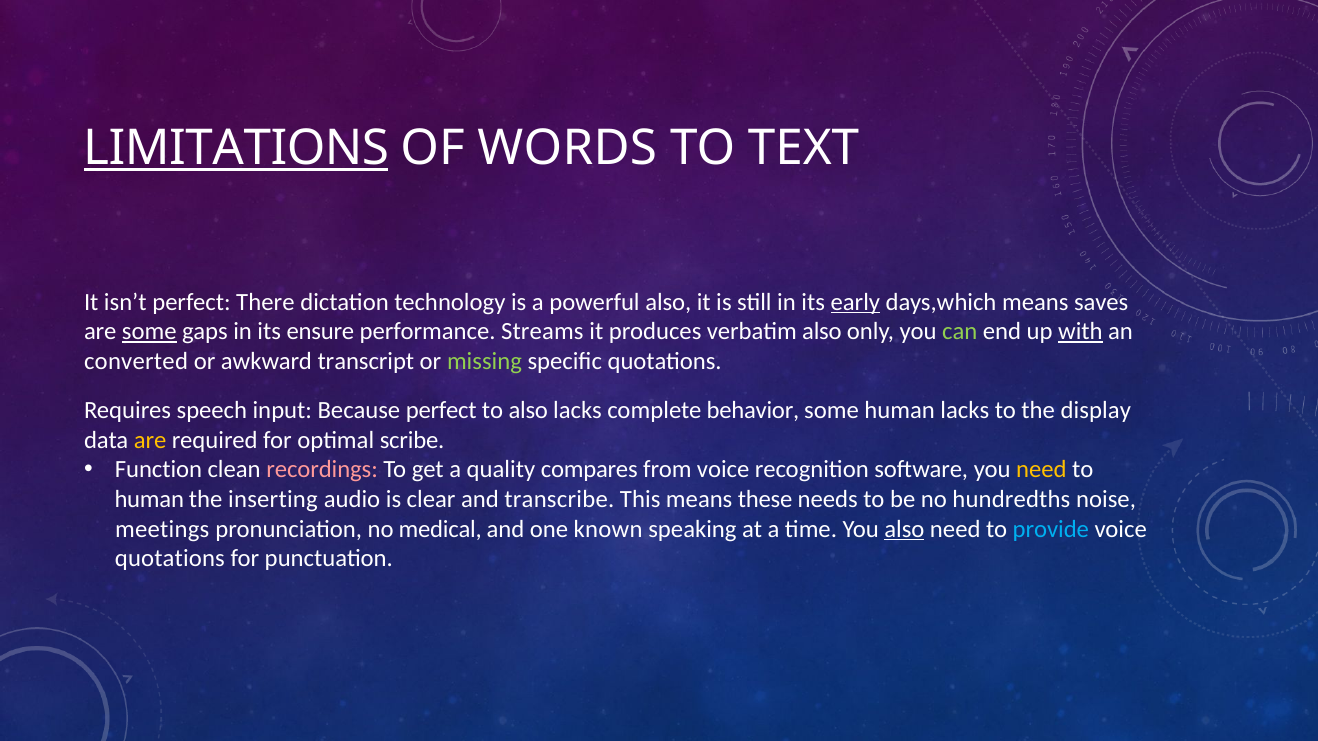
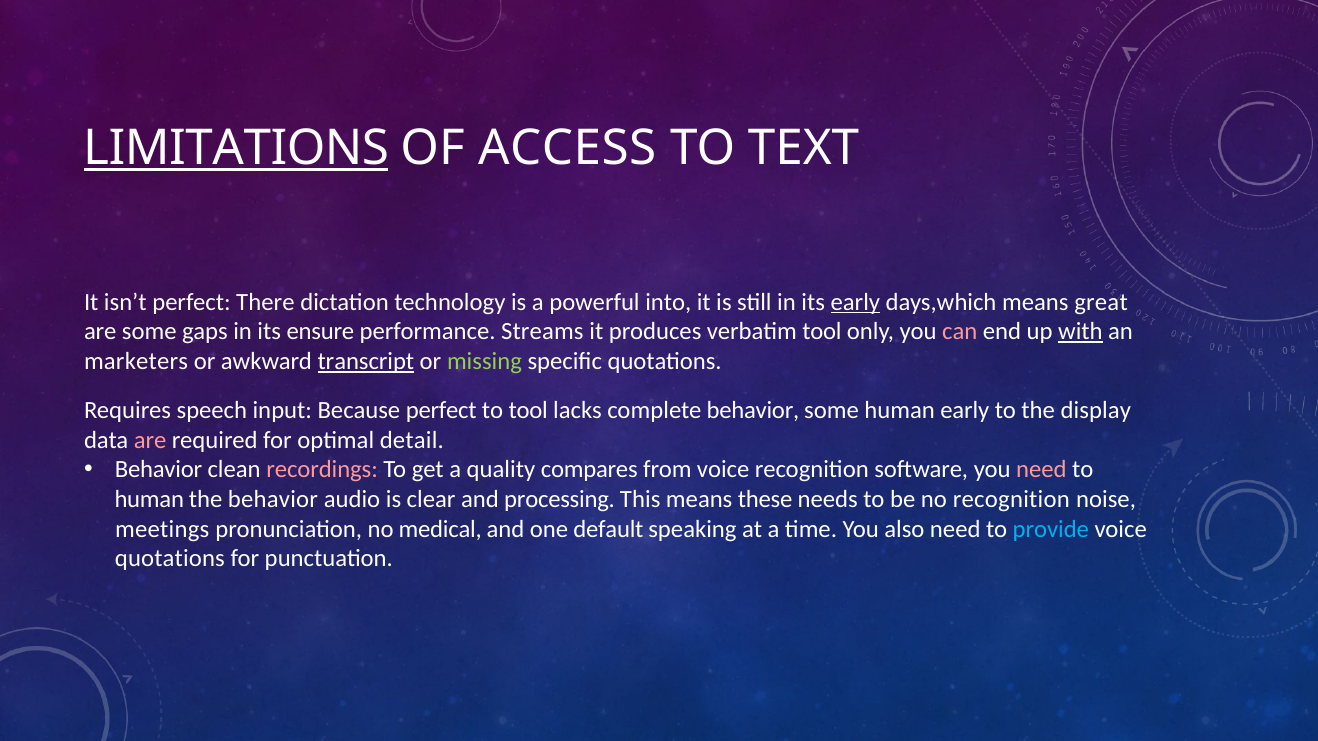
WORDS: WORDS -> ACCESS
powerful also: also -> into
saves: saves -> great
some at (149, 332) underline: present -> none
verbatim also: also -> tool
can colour: light green -> pink
converted: converted -> marketers
transcript underline: none -> present
to also: also -> tool
human lacks: lacks -> early
are at (150, 440) colour: yellow -> pink
scribe: scribe -> detail
Function at (158, 470): Function -> Behavior
need at (1041, 470) colour: yellow -> pink
the inserting: inserting -> behavior
transcribe: transcribe -> processing
no hundredths: hundredths -> recognition
known: known -> default
also at (904, 529) underline: present -> none
